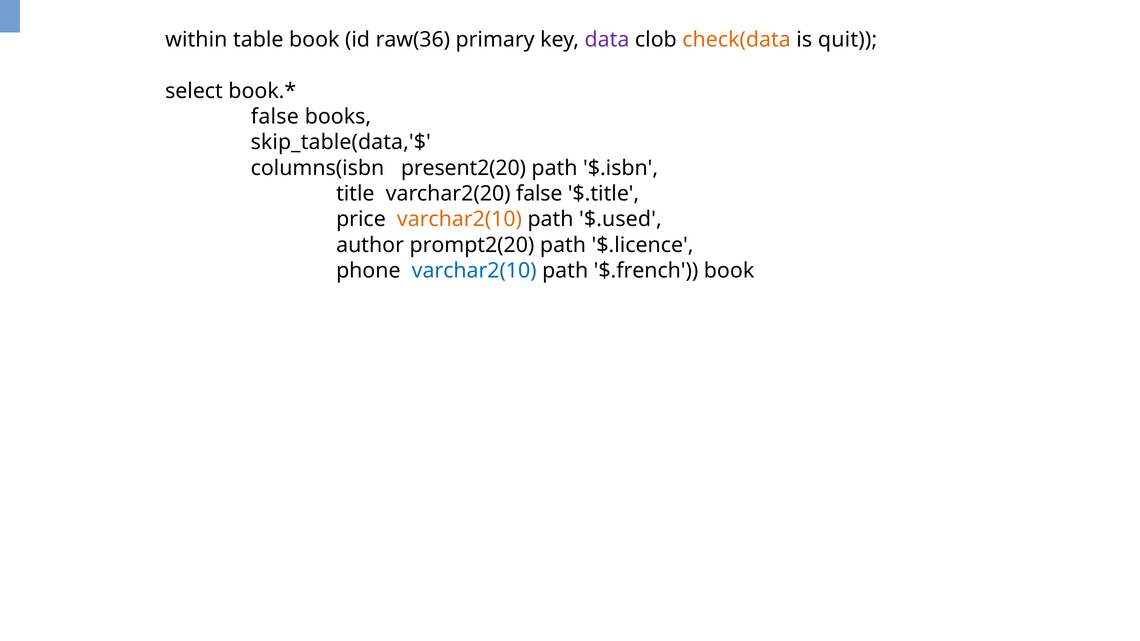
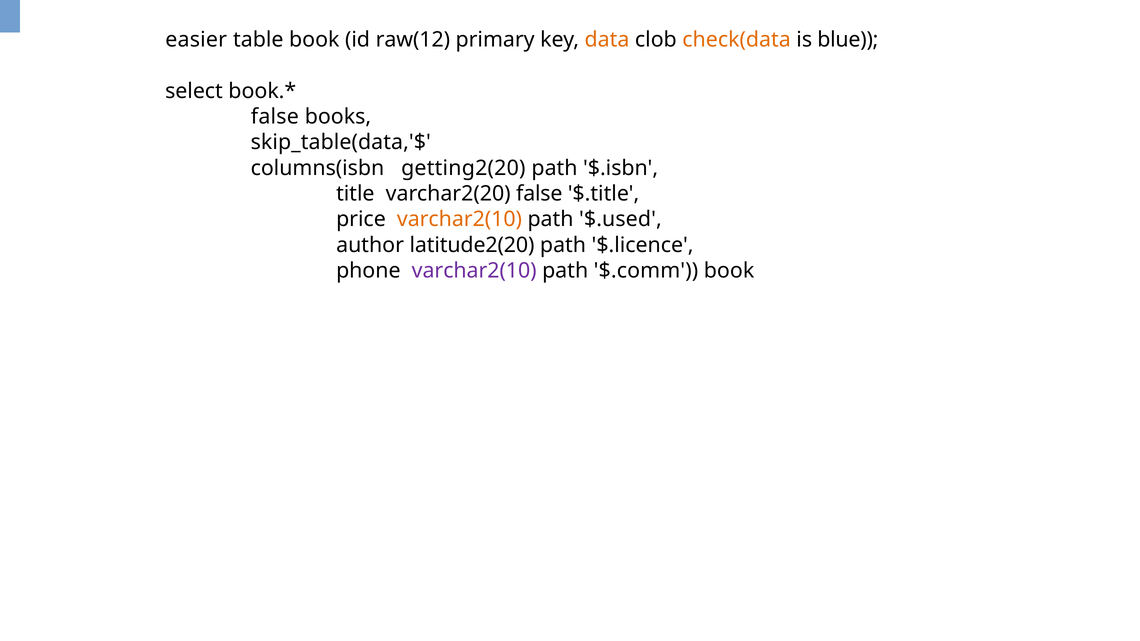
within: within -> easier
raw(36: raw(36 -> raw(12
data colour: purple -> orange
quit: quit -> blue
present2(20: present2(20 -> getting2(20
prompt2(20: prompt2(20 -> latitude2(20
varchar2(10 at (474, 271) colour: blue -> purple
$.french: $.french -> $.comm
